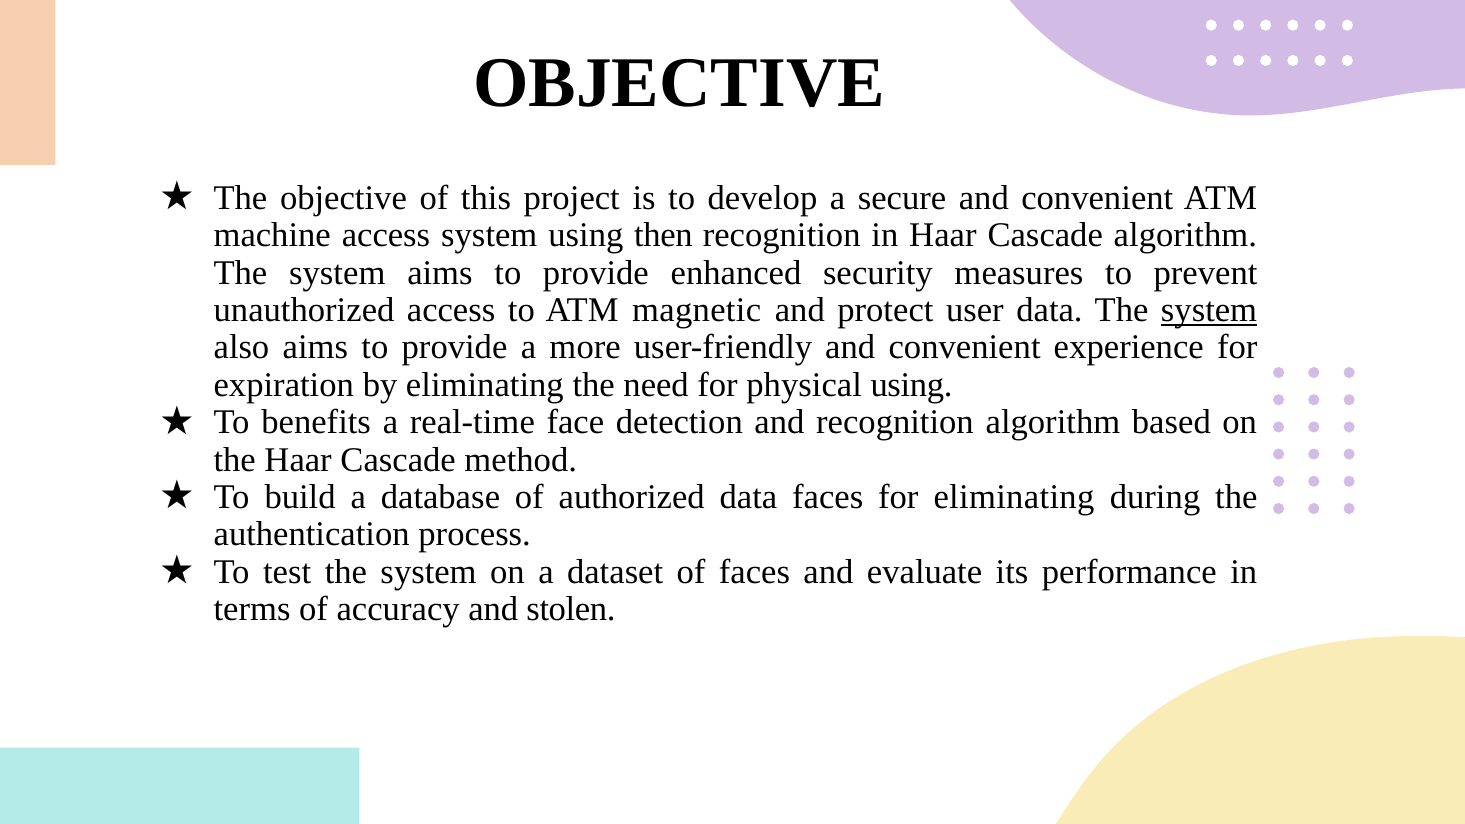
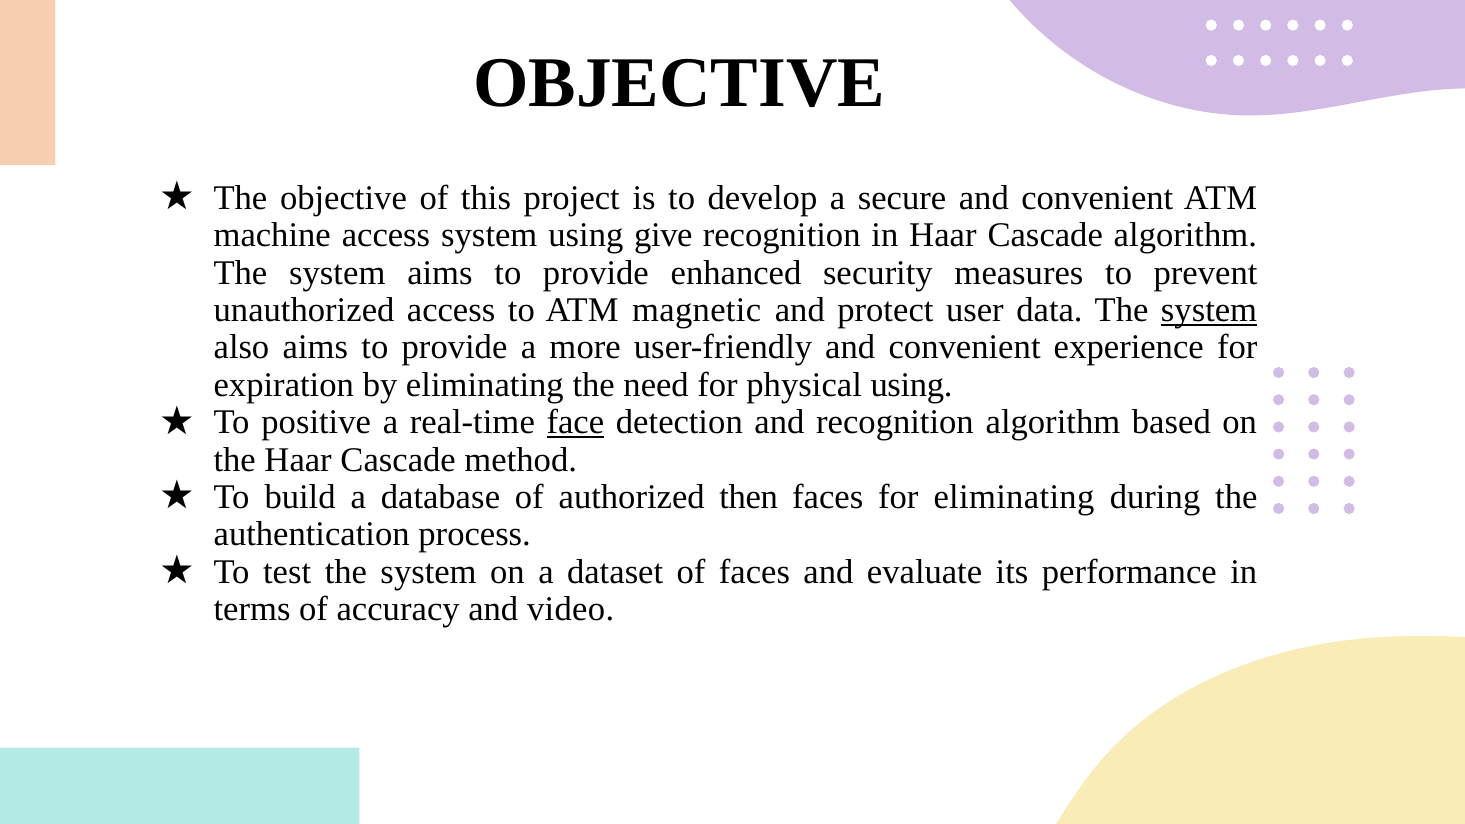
then: then -> give
benefits: benefits -> positive
face underline: none -> present
authorized data: data -> then
stolen: stolen -> video
